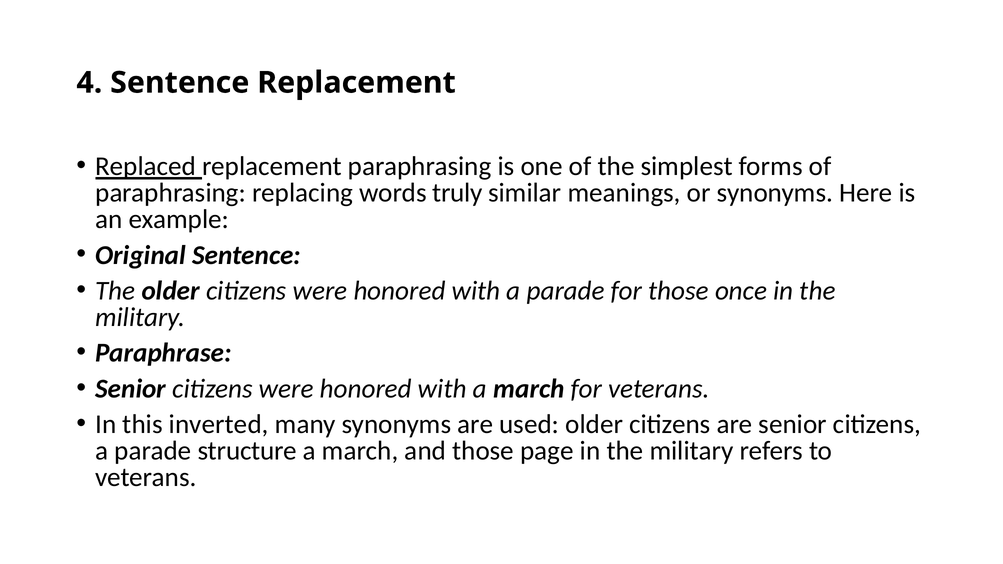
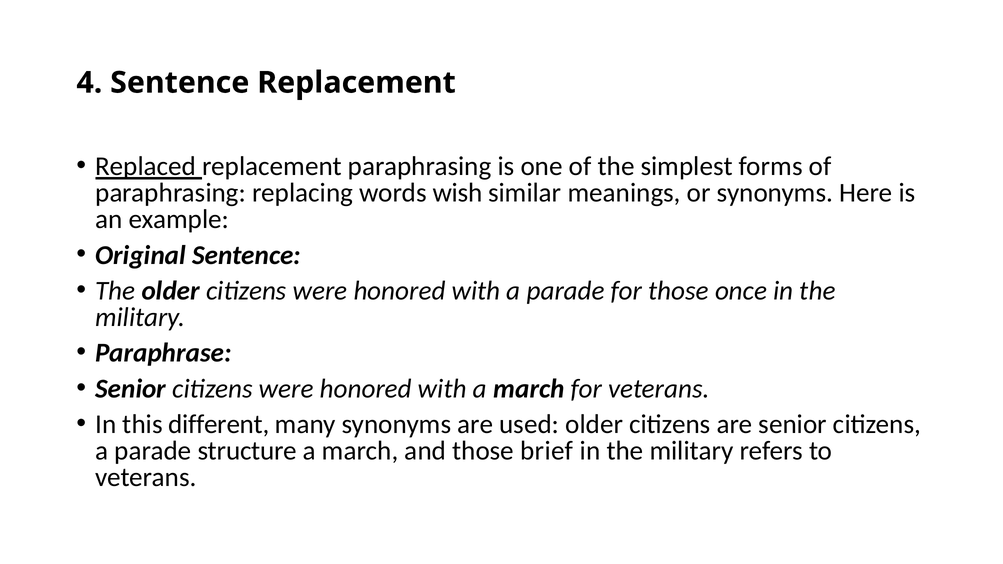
truly: truly -> wish
inverted: inverted -> different
page: page -> brief
